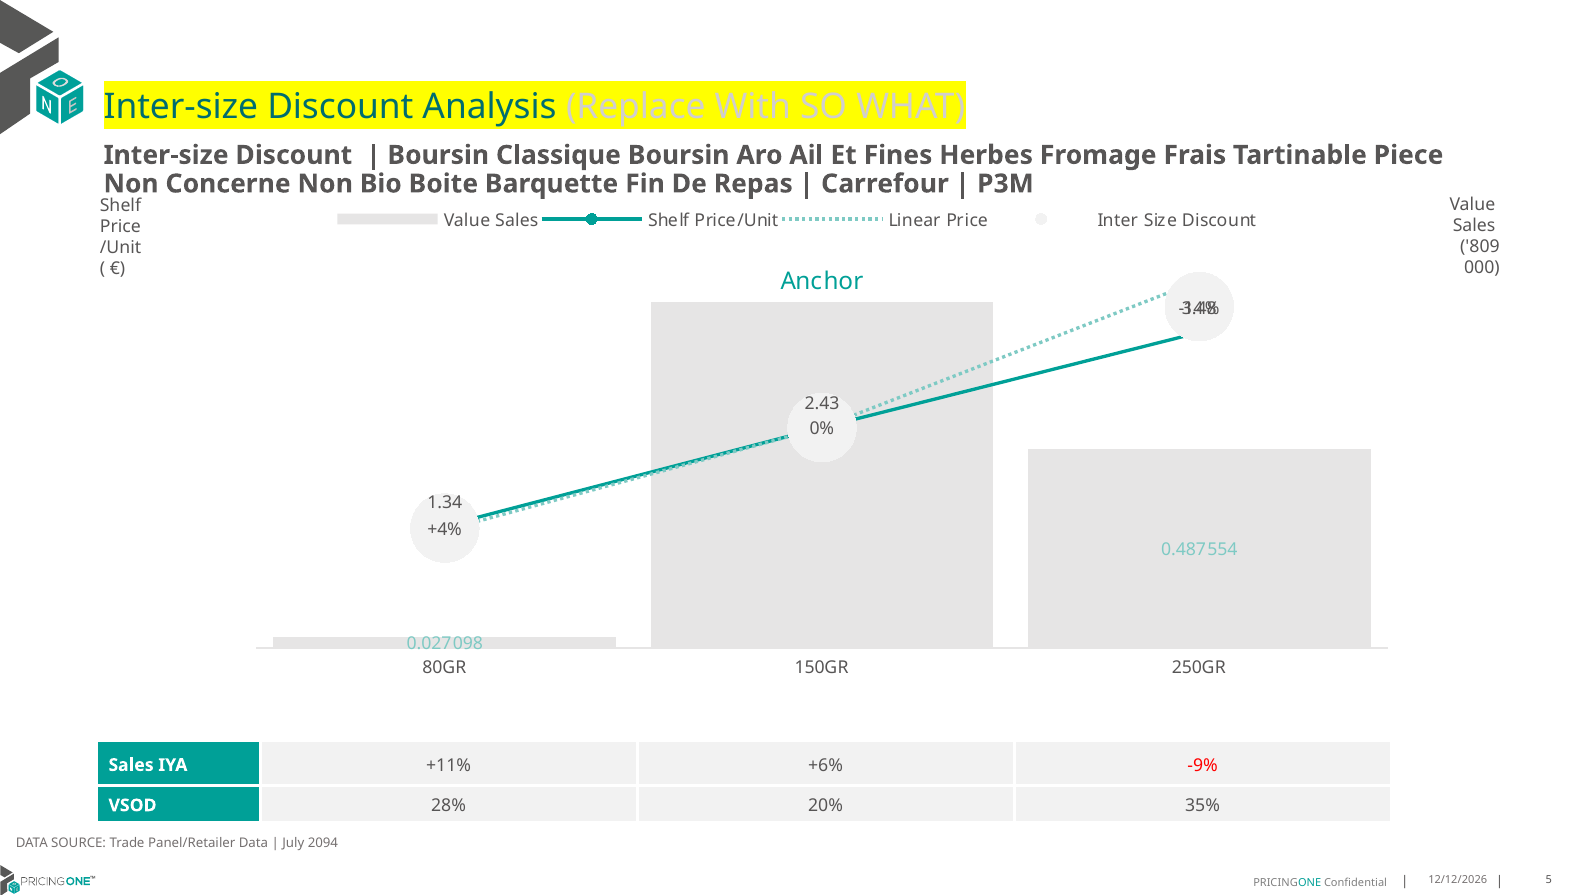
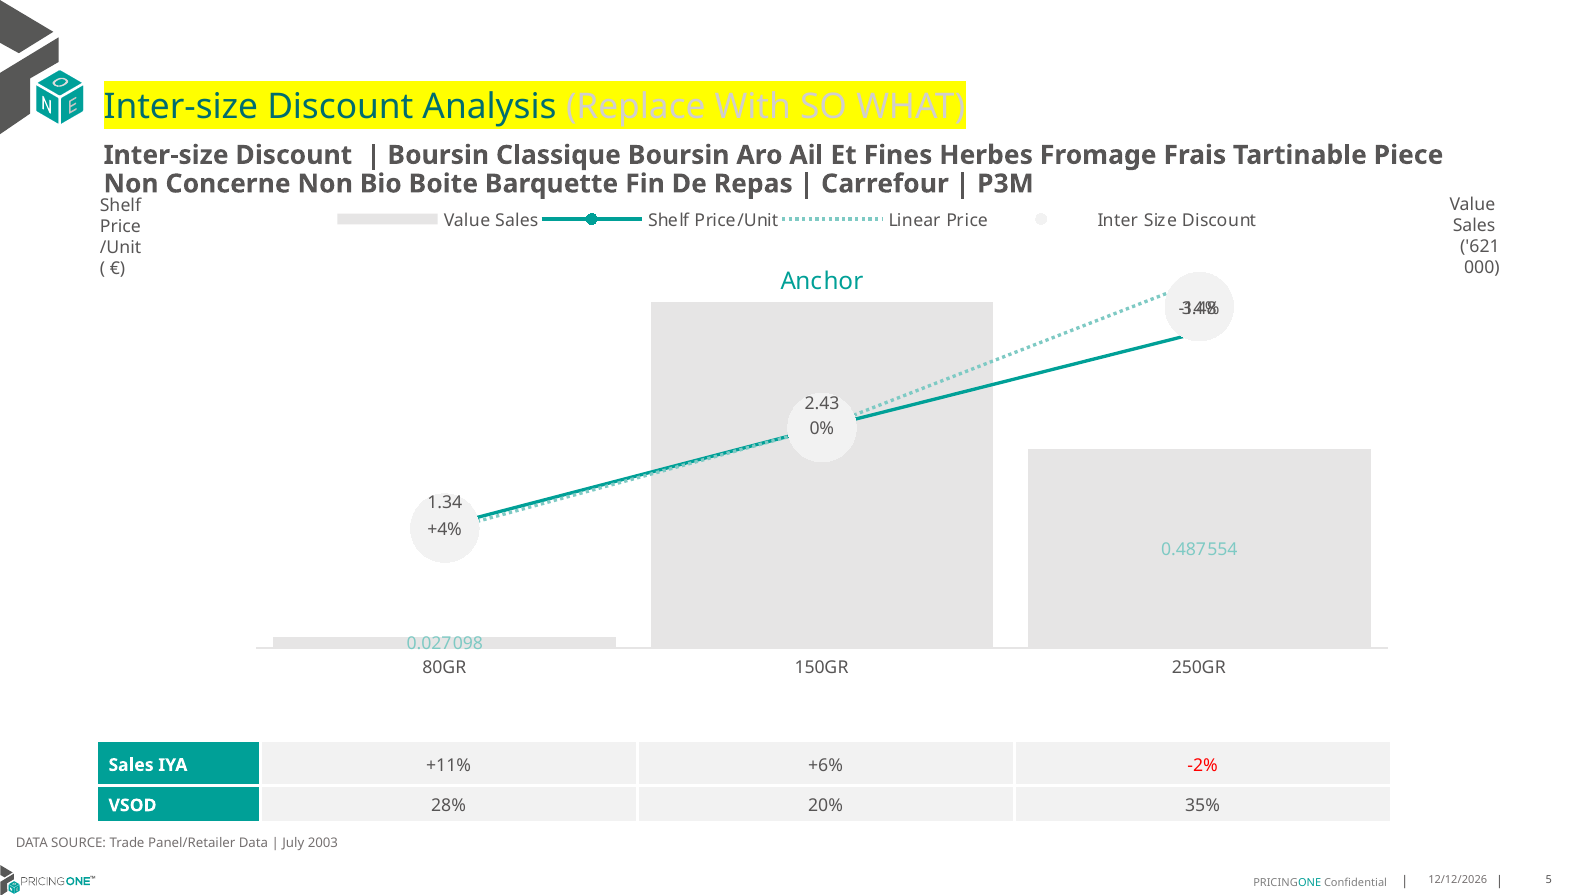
809: 809 -> 621
-9%: -9% -> -2%
2094: 2094 -> 2003
